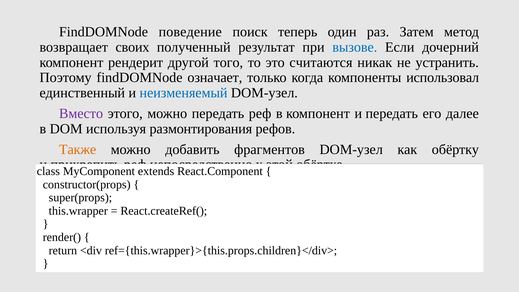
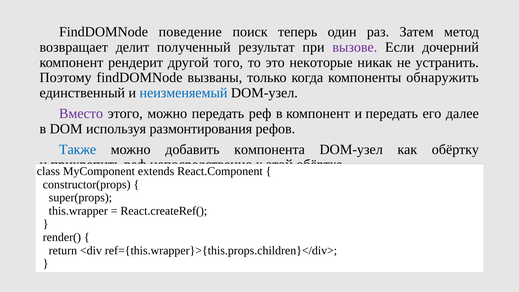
своих: своих -> делит
вызове colour: blue -> purple
считаются: считаются -> некоторые
означает: означает -> вызваны
использовал: использовал -> обнаружить
Также colour: orange -> blue
фрагментов: фрагментов -> компонента
